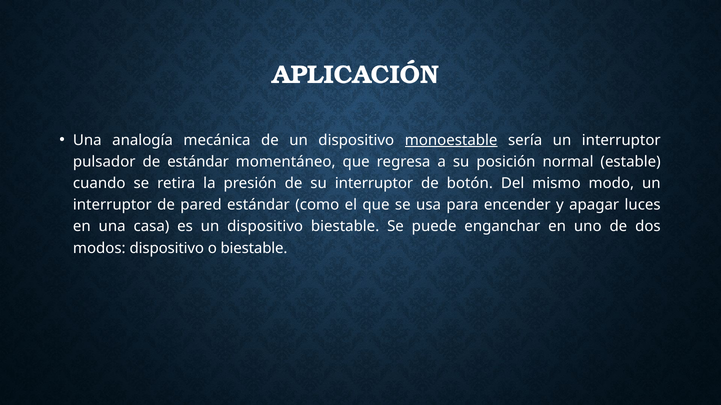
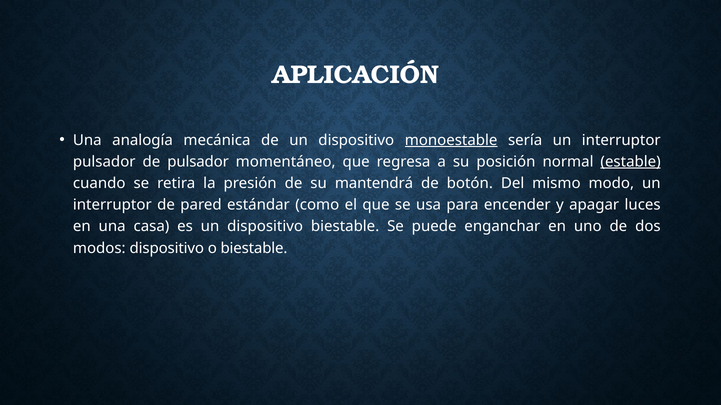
de estándar: estándar -> pulsador
estable underline: none -> present
su interruptor: interruptor -> mantendrá
